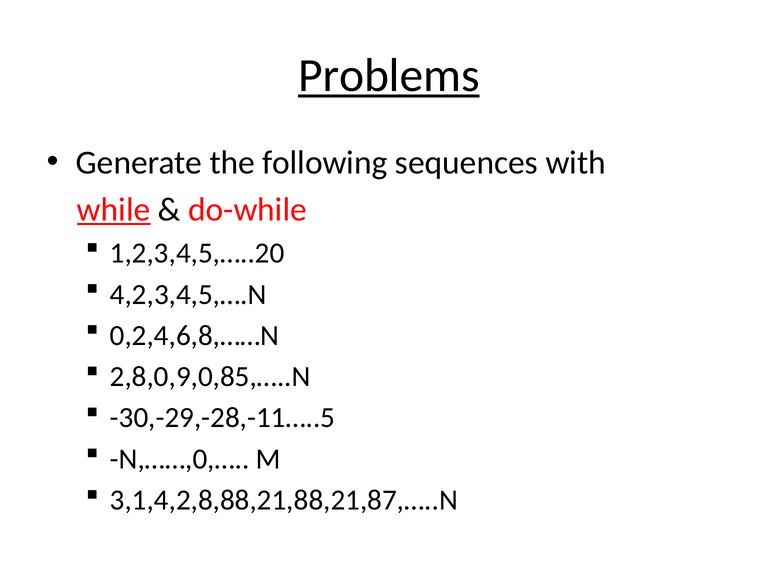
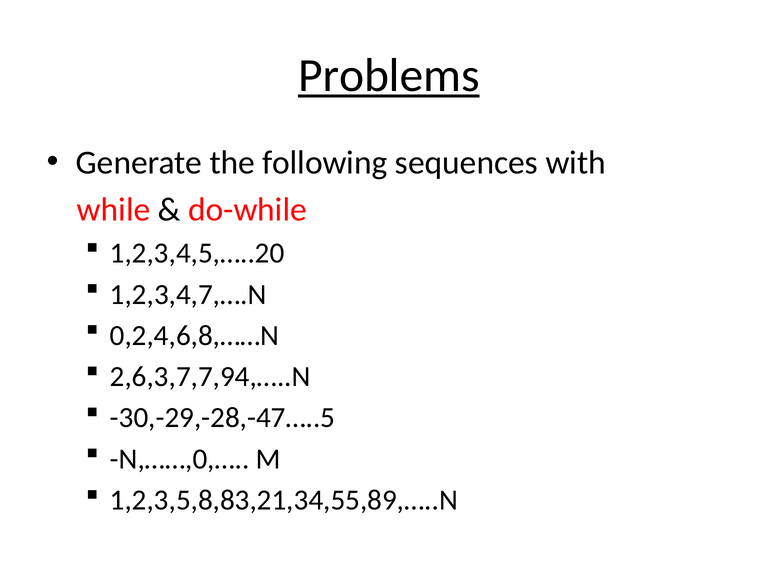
while underline: present -> none
4,2,3,4,5,….N: 4,2,3,4,5,….N -> 1,2,3,4,7,….N
2,8,0,9,0,85,…..N: 2,8,0,9,0,85,…..N -> 2,6,3,7,7,94,…..N
-30,-29,-28,-11…..5: -30,-29,-28,-11…..5 -> -30,-29,-28,-47…..5
3,1,4,2,8,88,21,88,21,87,…..N: 3,1,4,2,8,88,21,88,21,87,…..N -> 1,2,3,5,8,83,21,34,55,89,…..N
